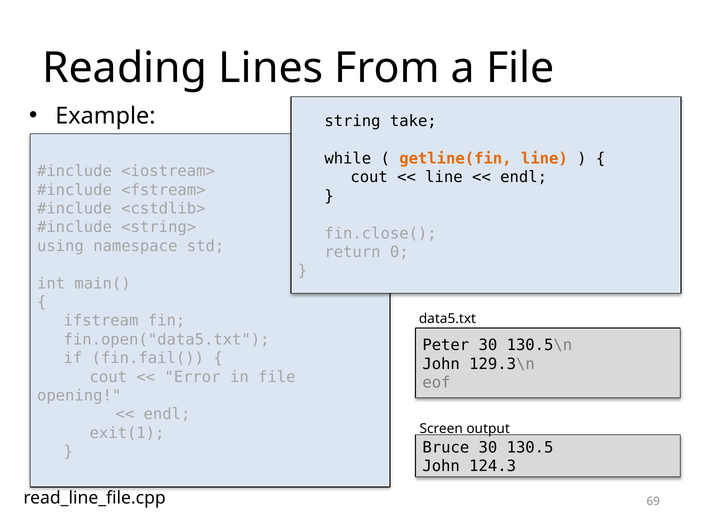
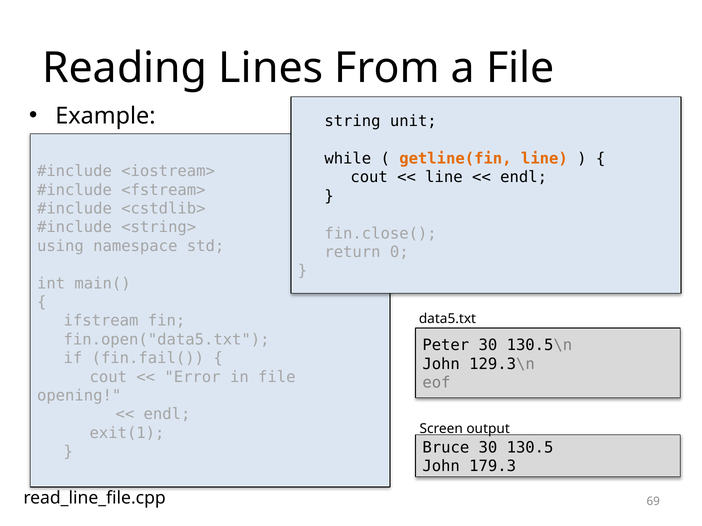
take: take -> unit
124.3: 124.3 -> 179.3
